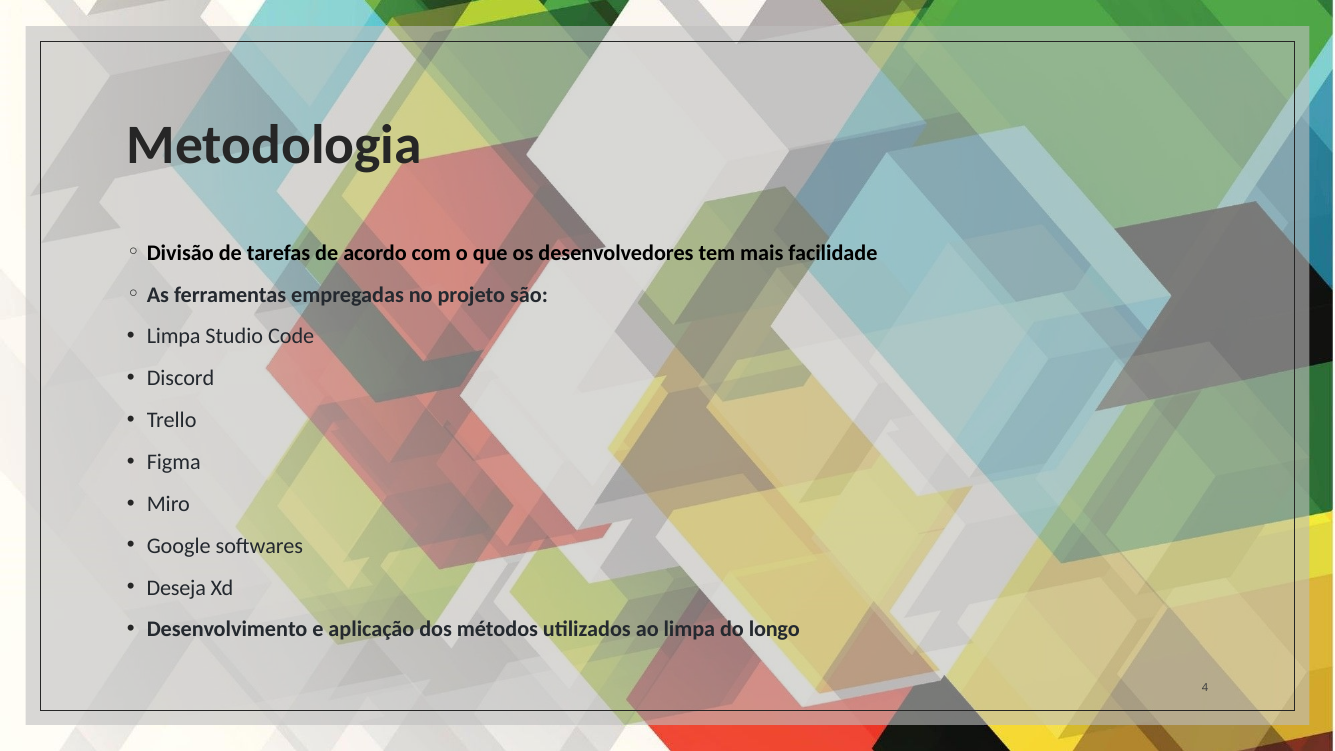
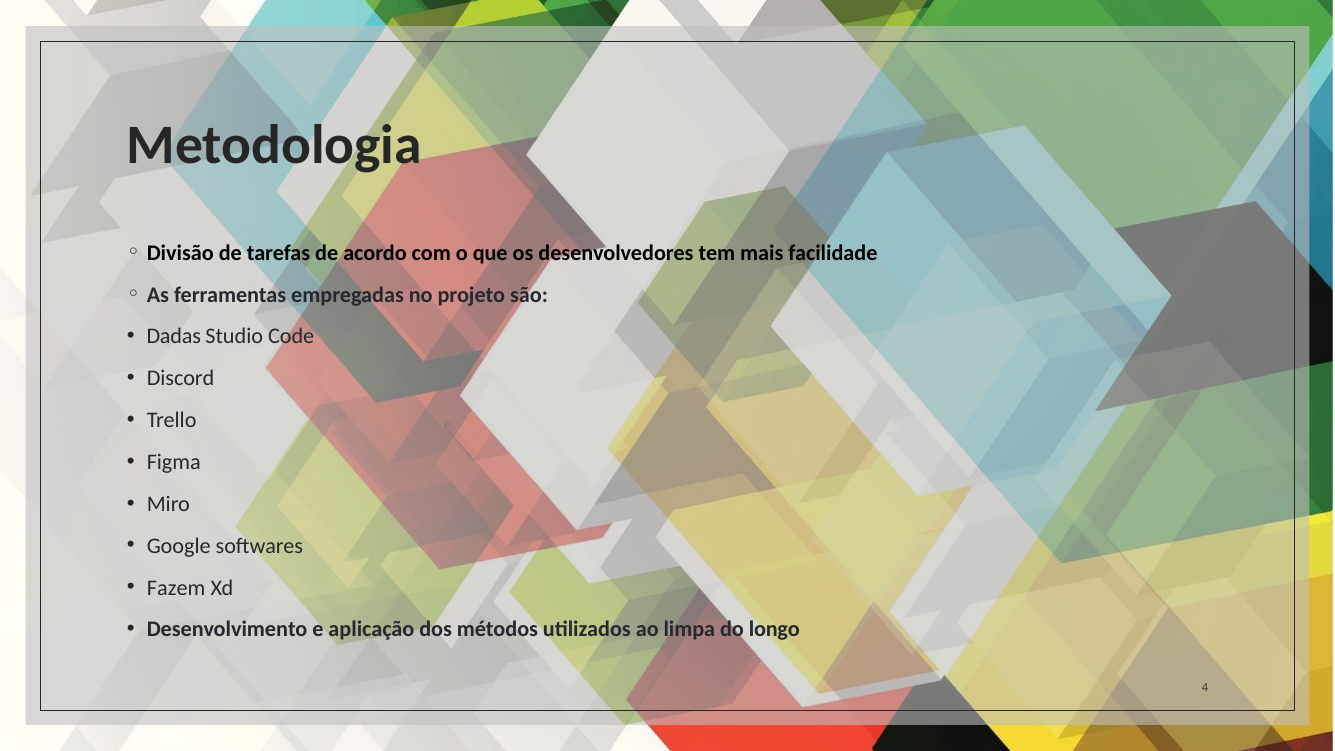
Limpa at (174, 337): Limpa -> Dadas
Deseja: Deseja -> Fazem
